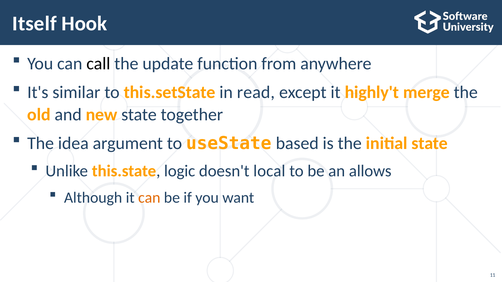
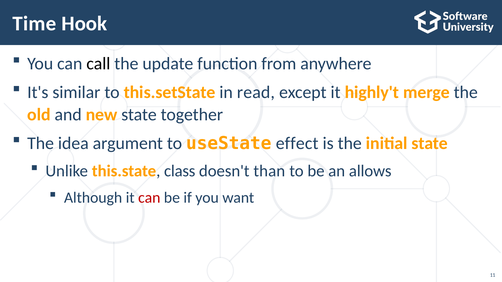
Itself: Itself -> Time
based: based -> effect
logic: logic -> class
local: local -> than
can at (149, 198) colour: orange -> red
